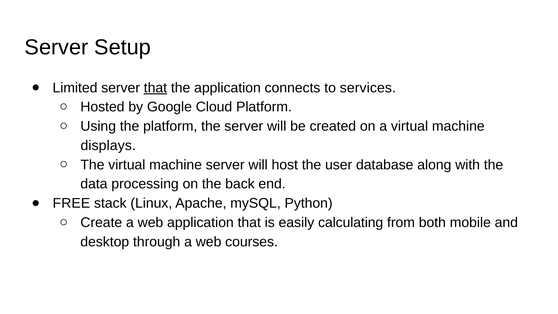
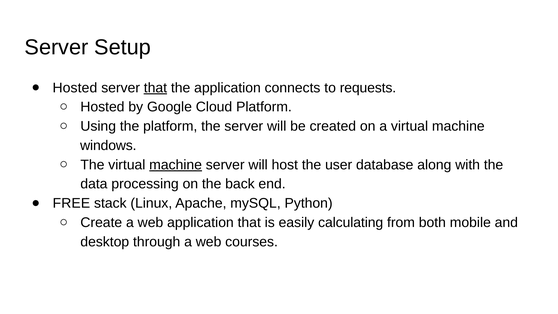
Limited at (75, 88): Limited -> Hosted
services: services -> requests
displays: displays -> windows
machine at (176, 165) underline: none -> present
